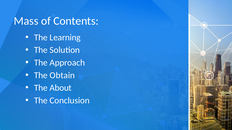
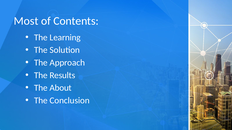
Mass: Mass -> Most
Obtain: Obtain -> Results
